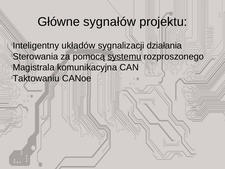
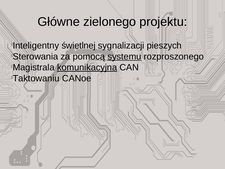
sygnałów: sygnałów -> zielonego
układów: układów -> świetlnej
działania: działania -> pieszych
komunikacyjna underline: none -> present
